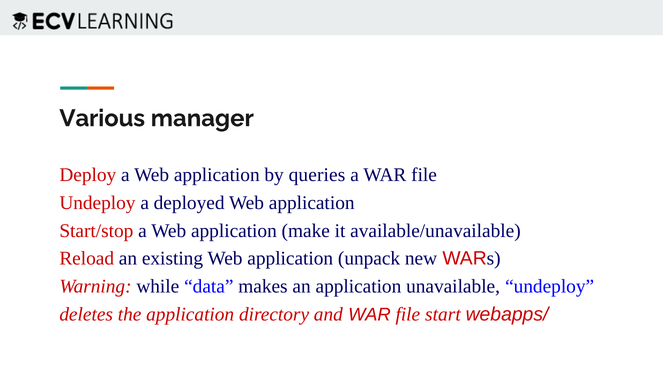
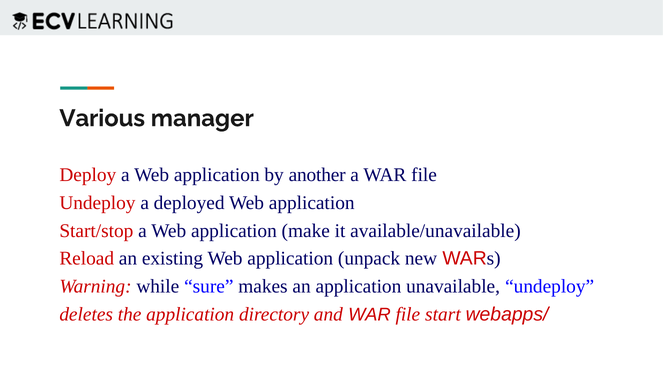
queries: queries -> another
data: data -> sure
